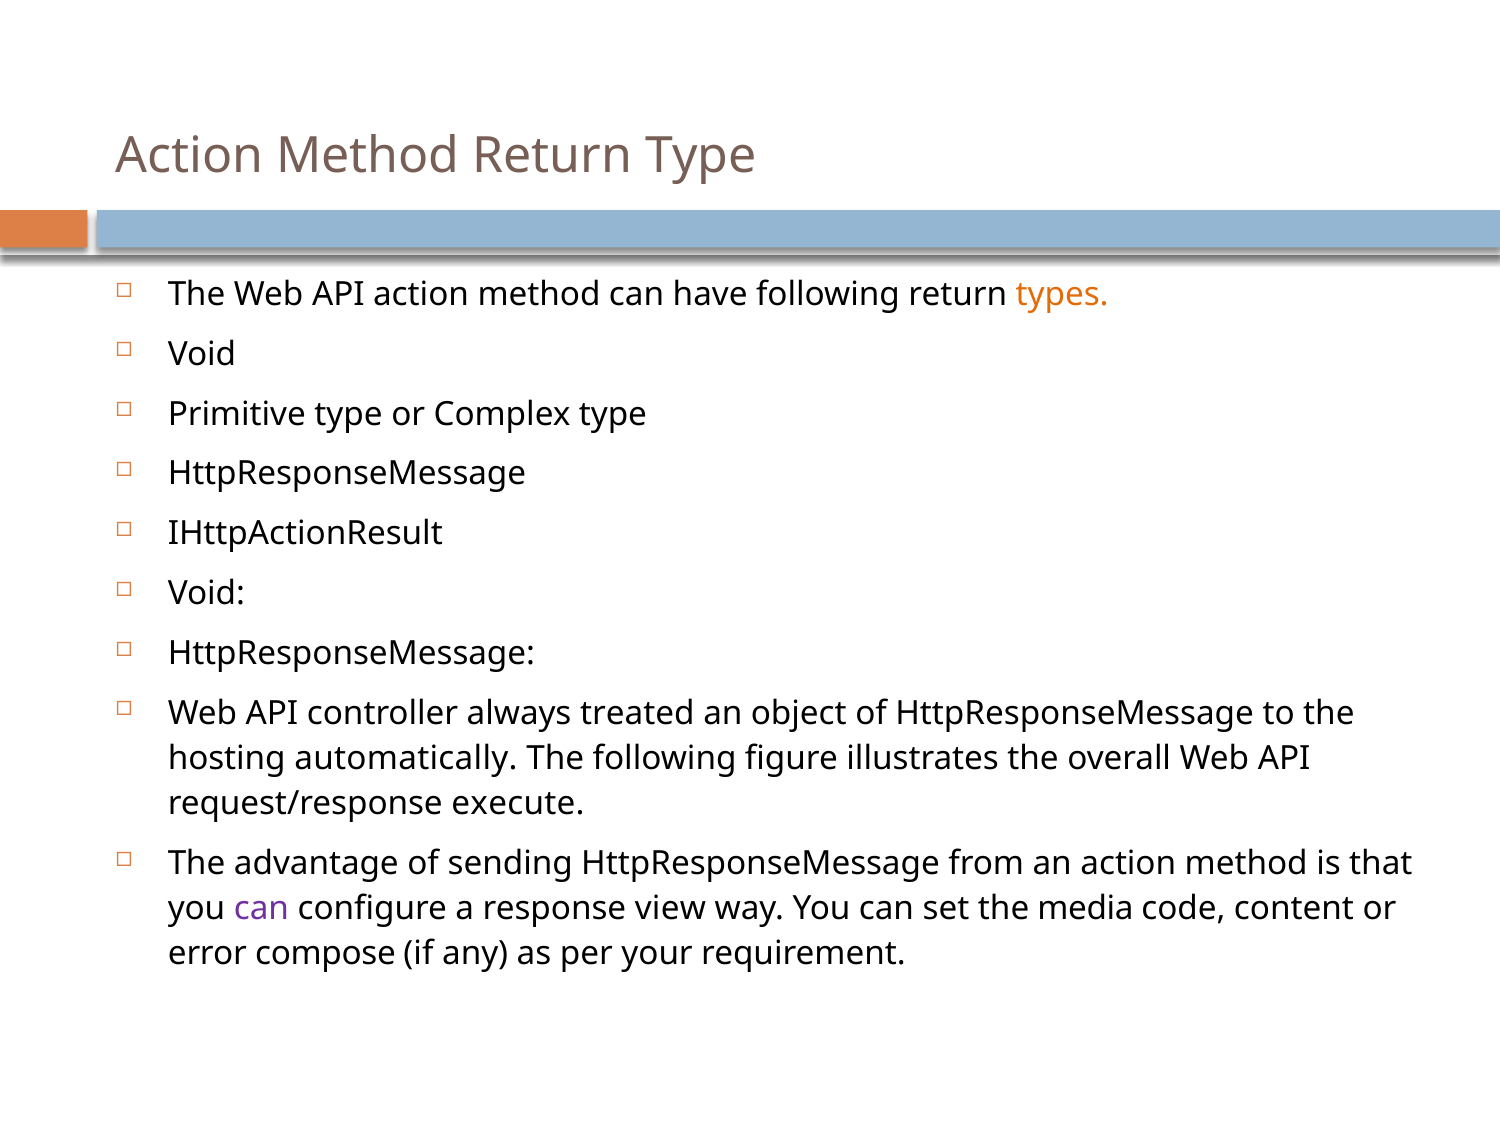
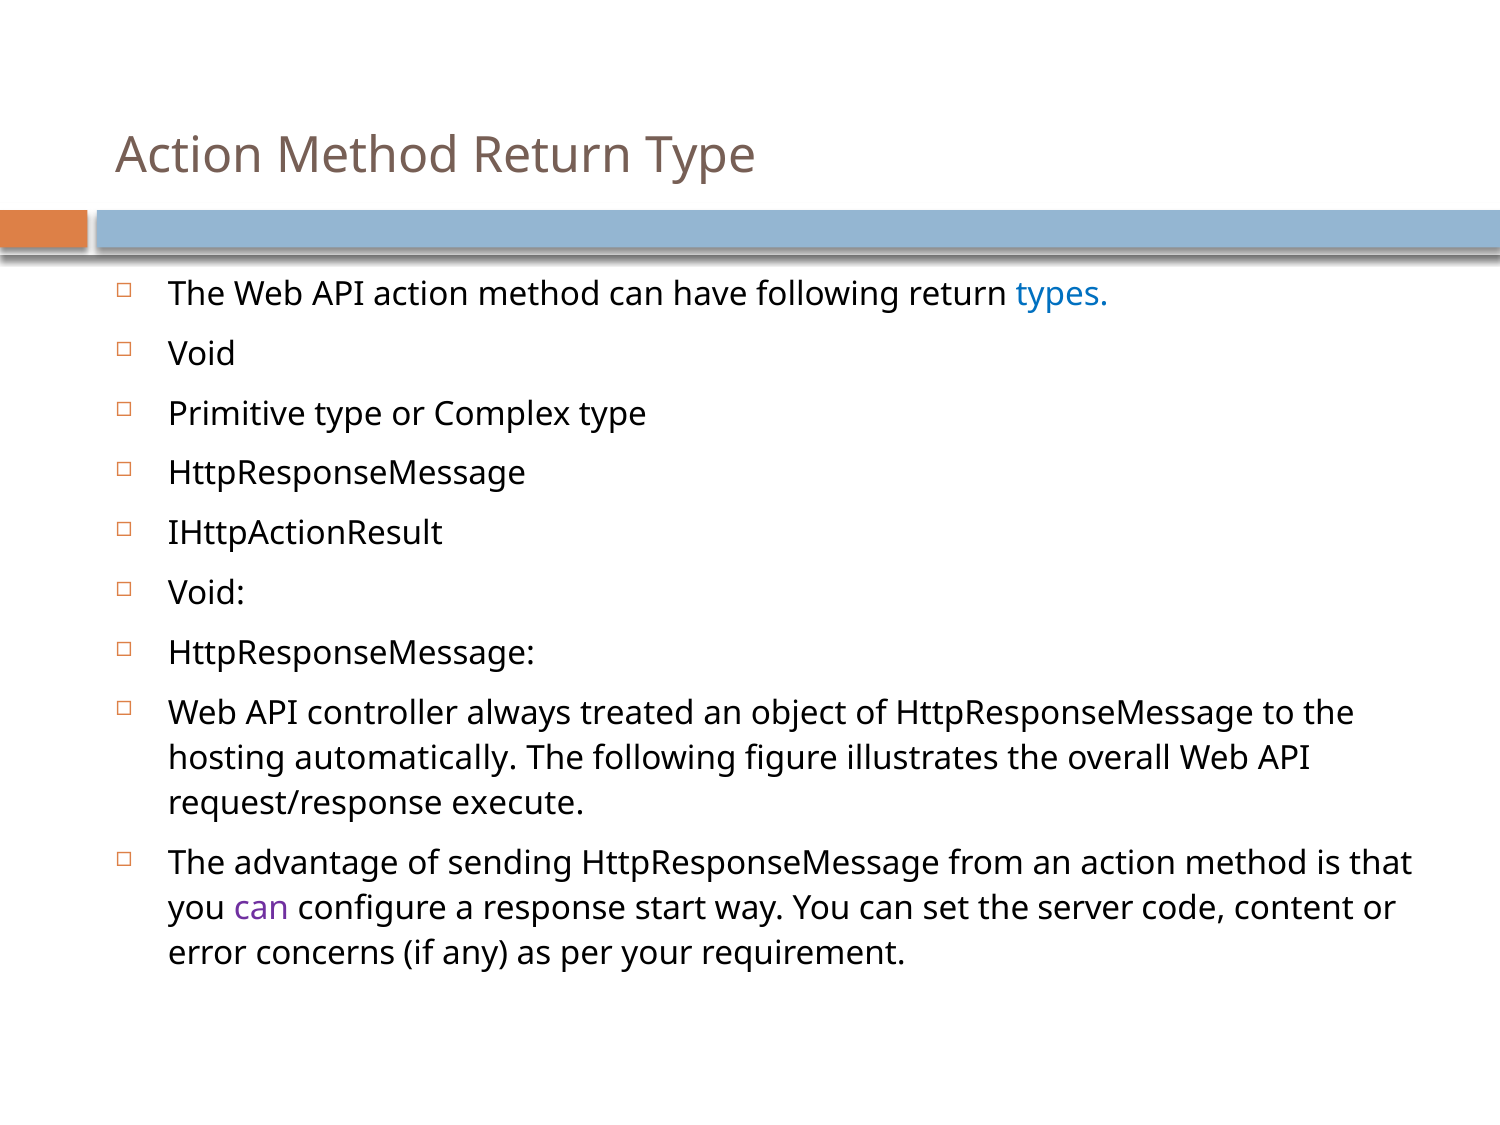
types colour: orange -> blue
view: view -> start
media: media -> server
compose: compose -> concerns
